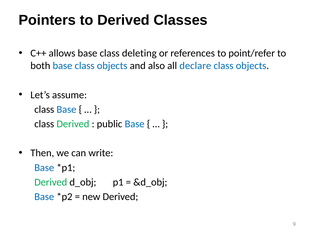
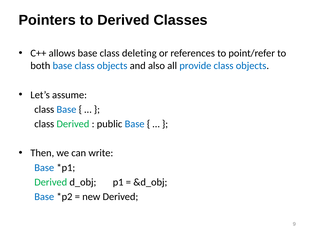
declare: declare -> provide
